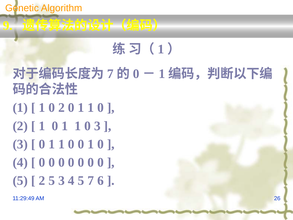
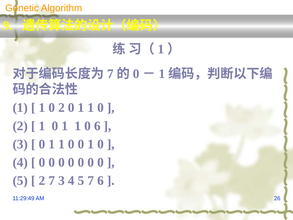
0 3: 3 -> 6
2 5: 5 -> 7
